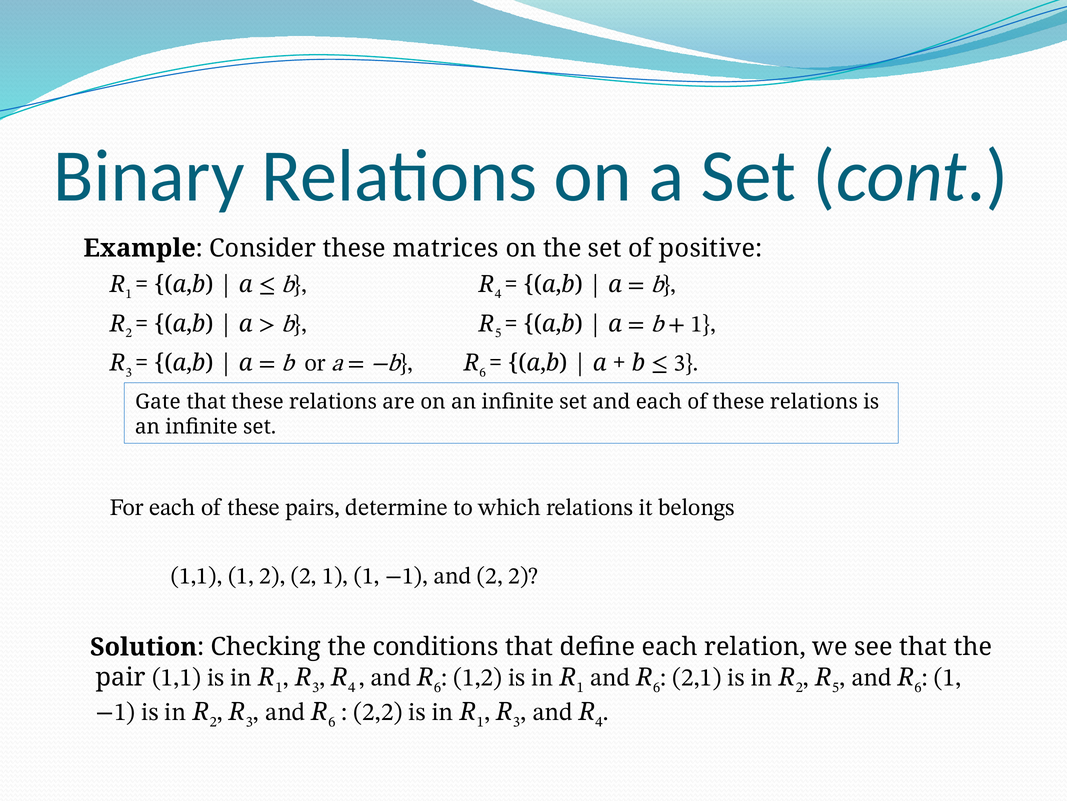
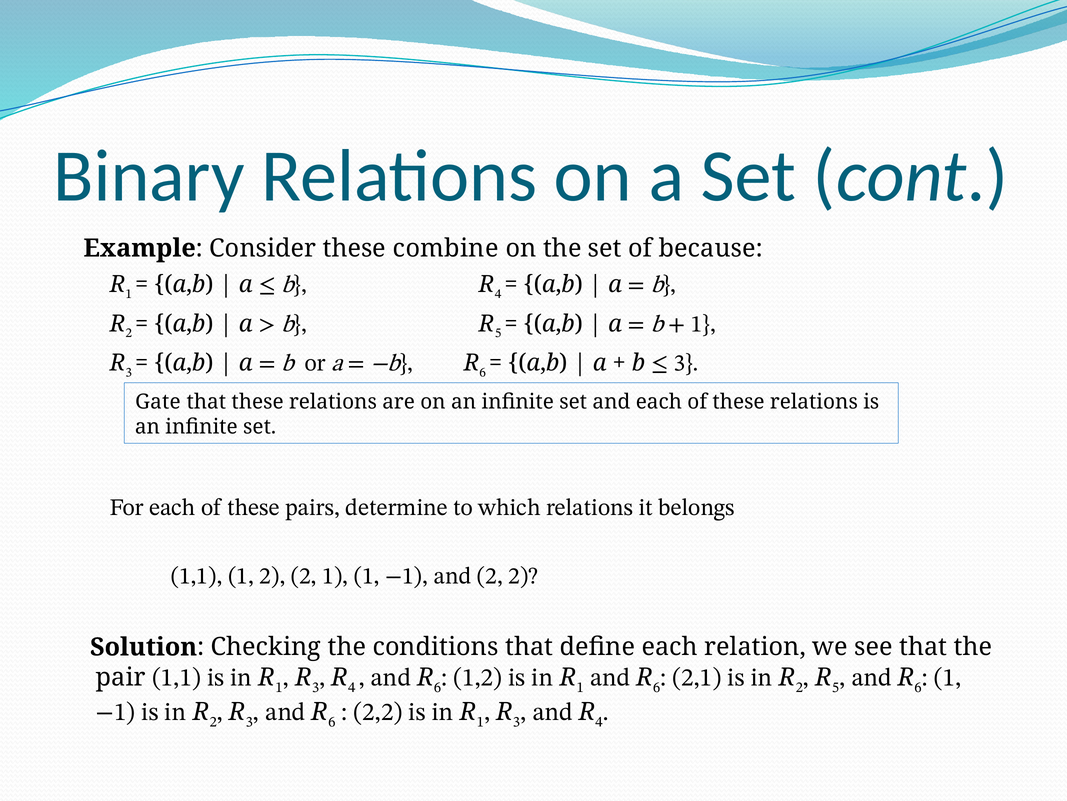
matrices: matrices -> combine
positive: positive -> because
